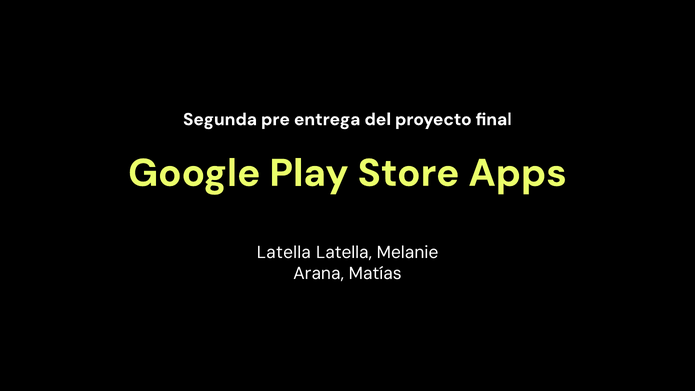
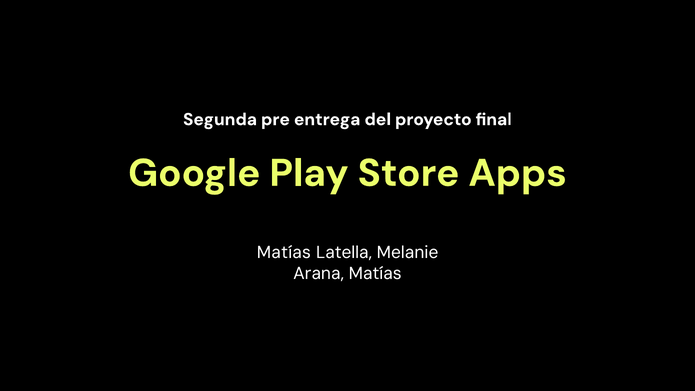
Latella at (284, 253): Latella -> Matías
